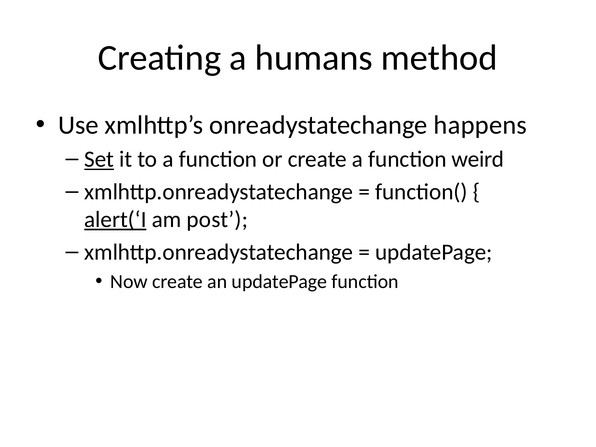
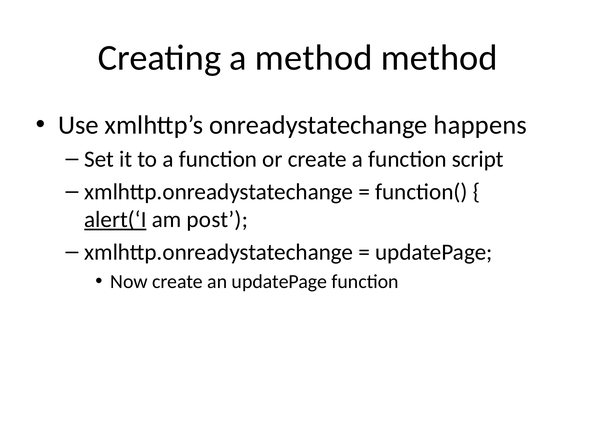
a humans: humans -> method
Set underline: present -> none
weird: weird -> script
